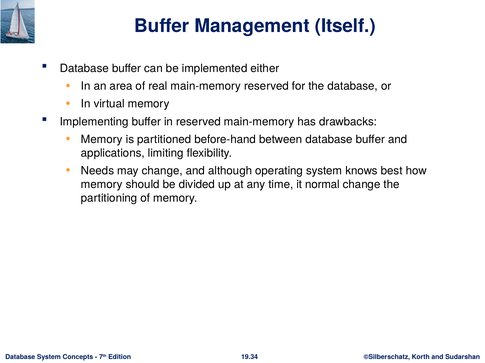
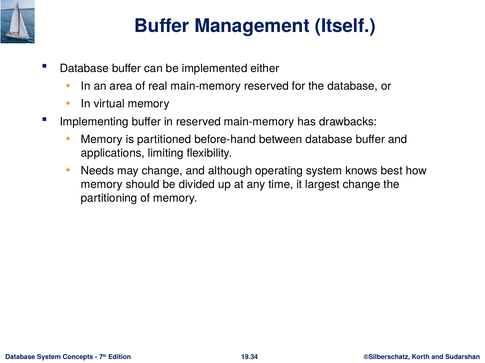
normal: normal -> largest
